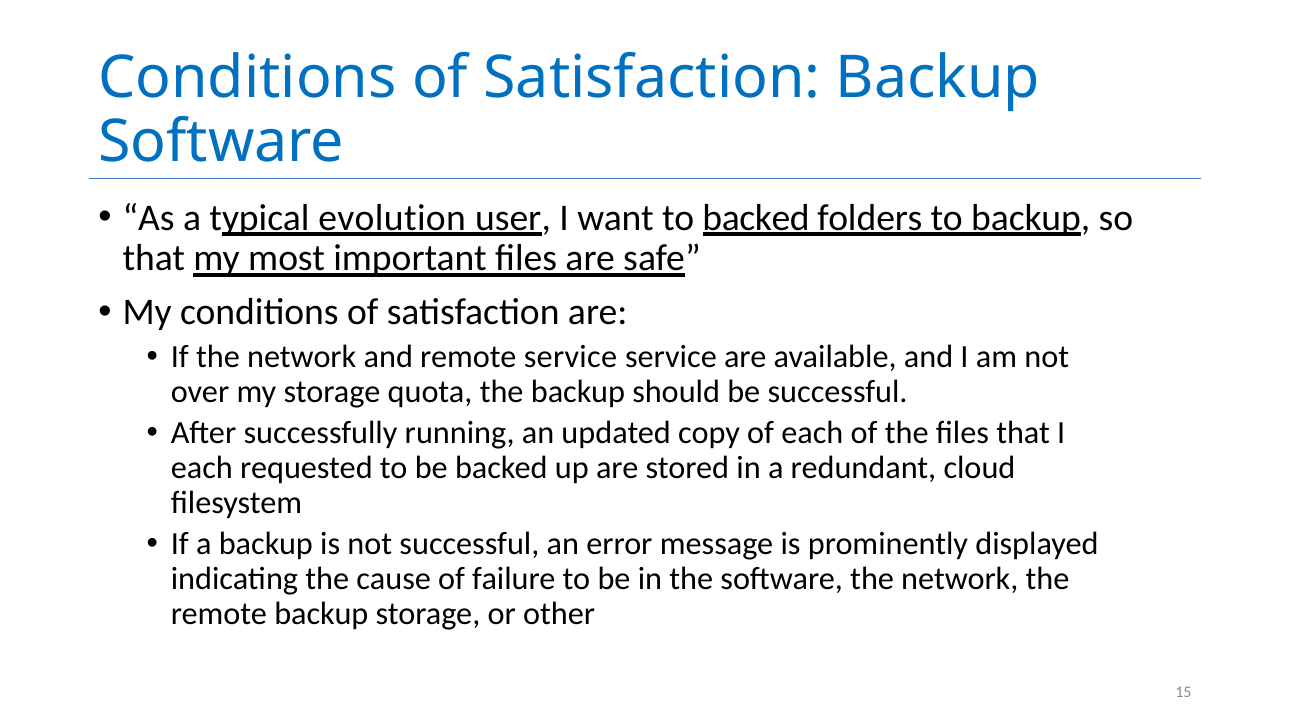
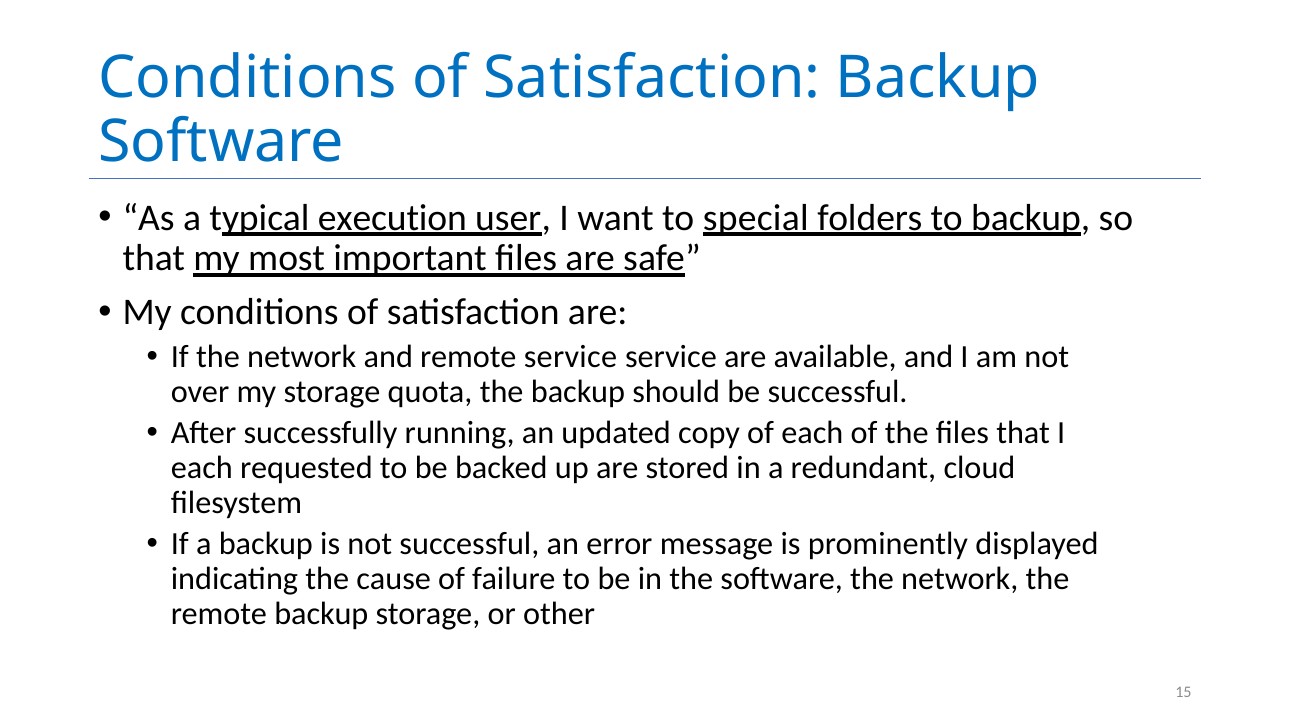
evolution: evolution -> execution
to backed: backed -> special
